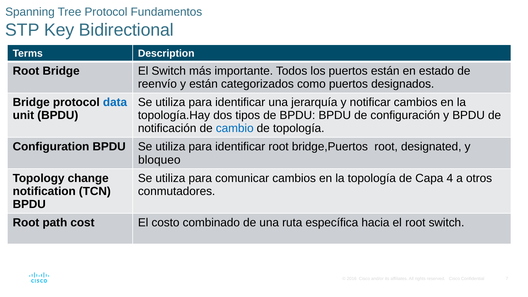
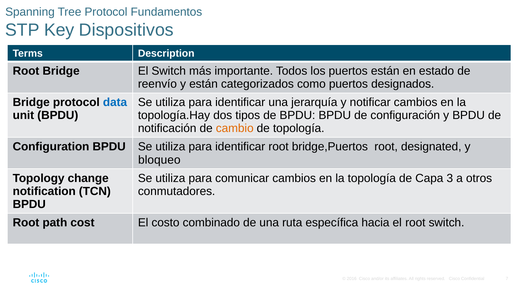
Bidirectional: Bidirectional -> Dispositivos
cambio colour: blue -> orange
4: 4 -> 3
